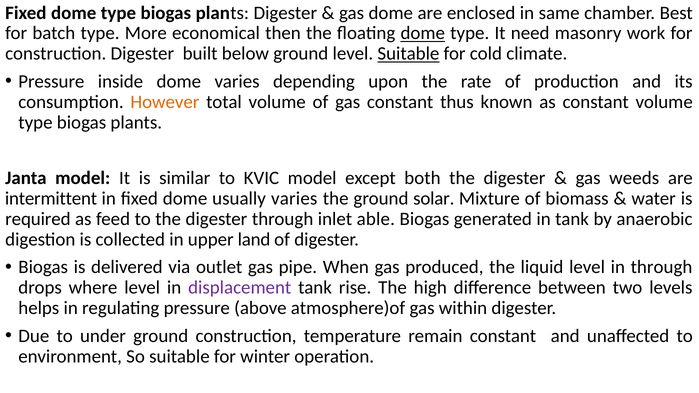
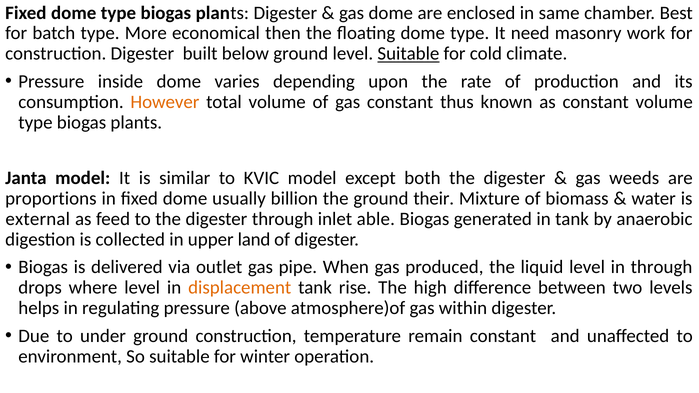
dome at (423, 33) underline: present -> none
intermittent: intermittent -> proportions
usually varies: varies -> billion
solar: solar -> their
required: required -> external
displacement colour: purple -> orange
